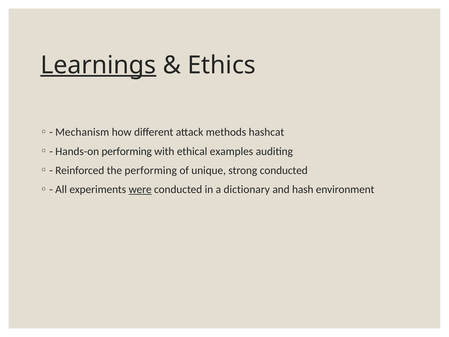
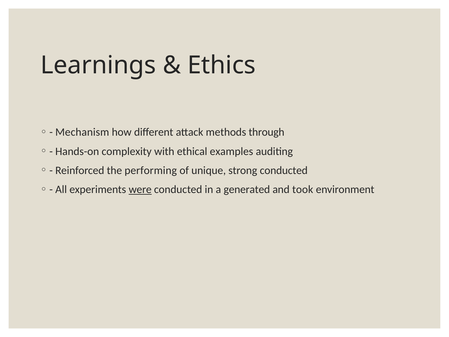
Learnings underline: present -> none
hashcat: hashcat -> through
Hands-on performing: performing -> complexity
dictionary: dictionary -> generated
hash: hash -> took
